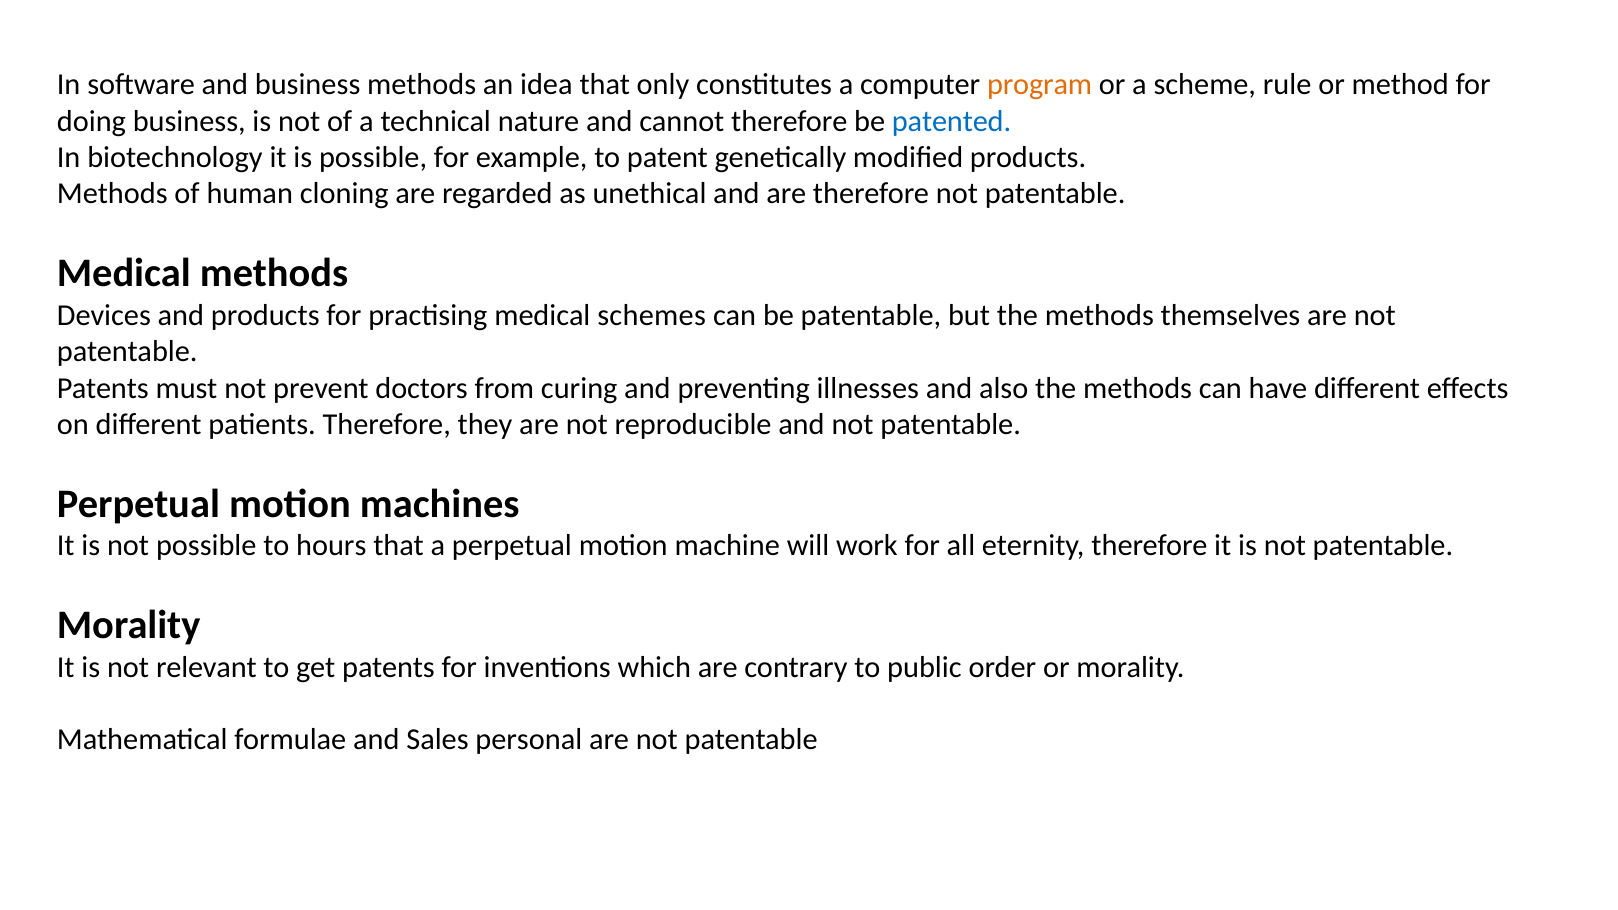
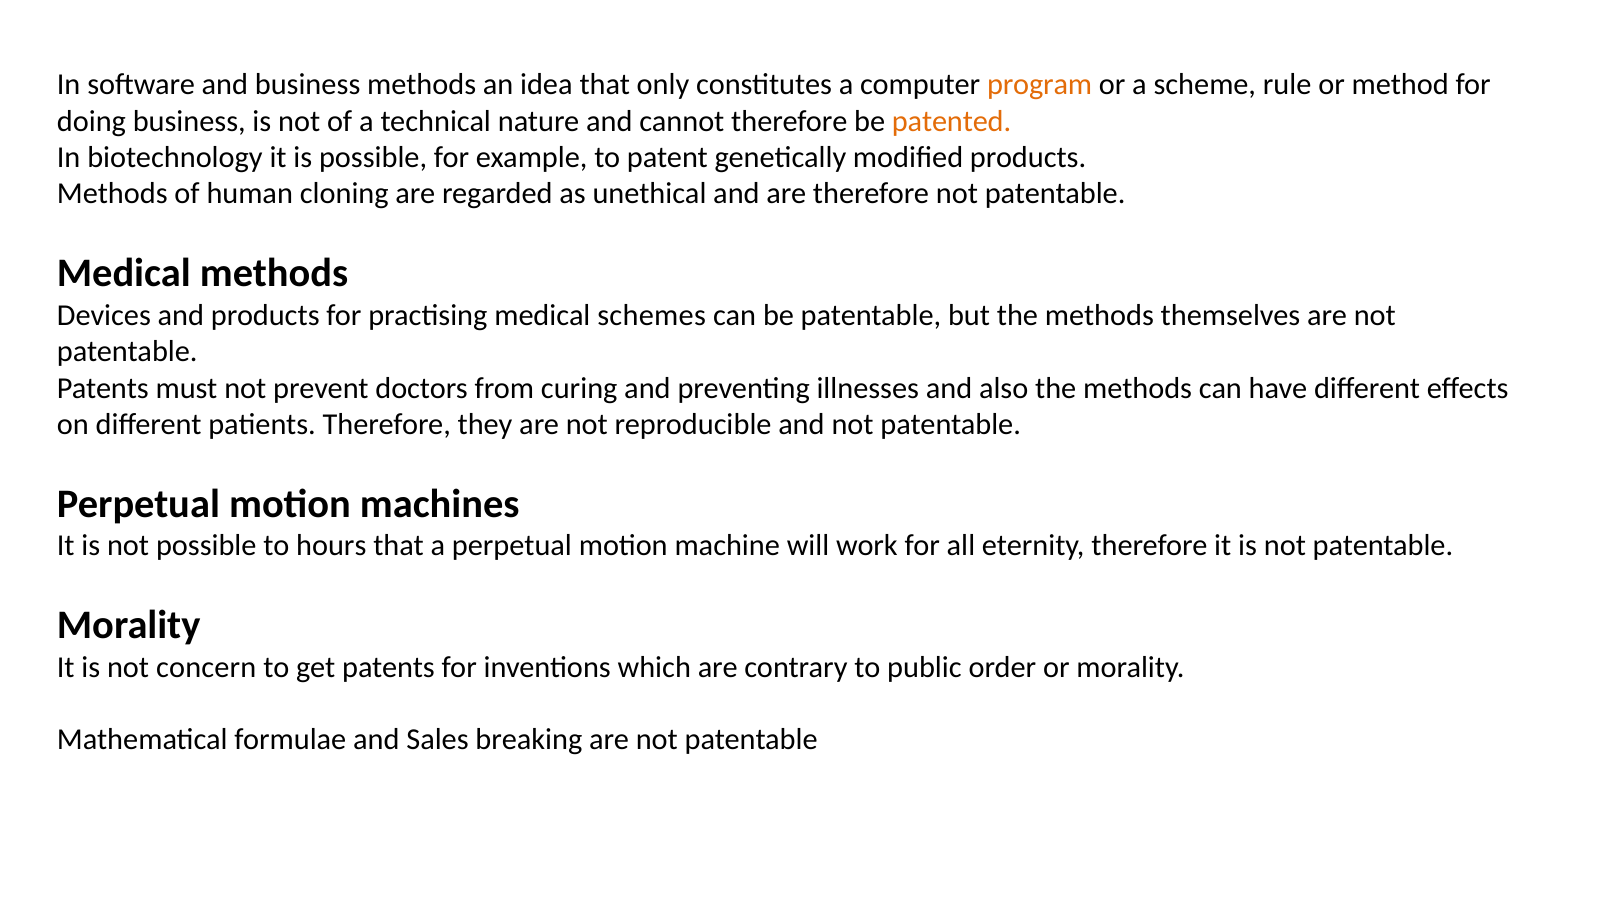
patented colour: blue -> orange
relevant: relevant -> concern
personal: personal -> breaking
